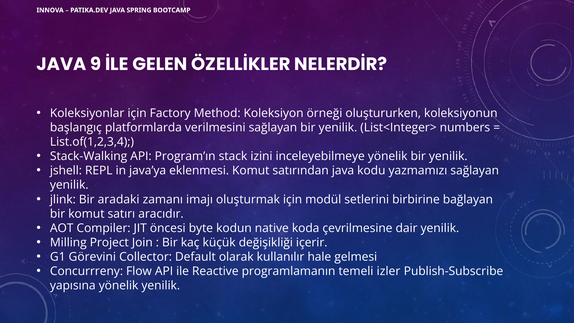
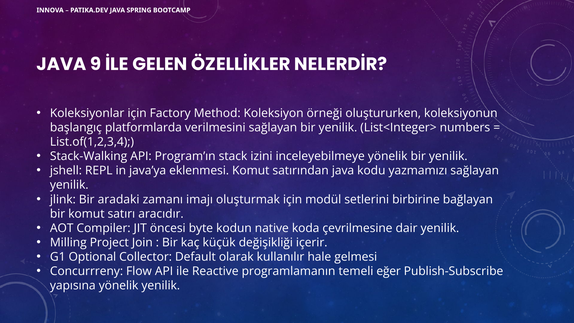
Görevini: Görevini -> Optional
izler: izler -> eğer
